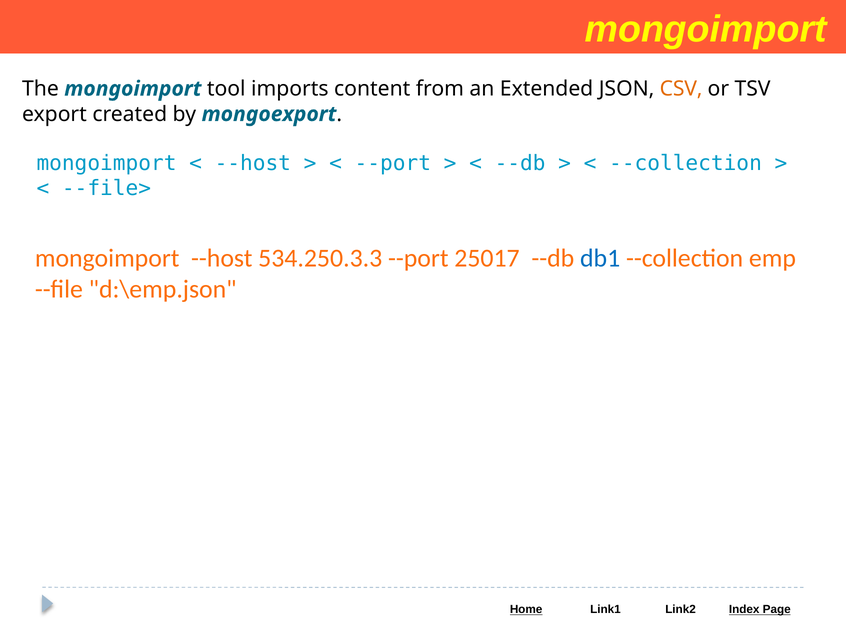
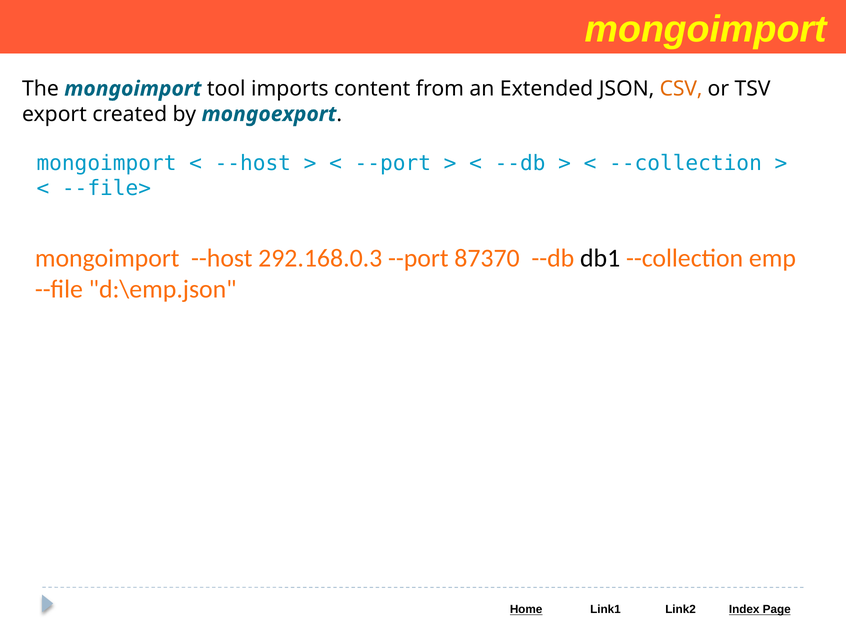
534.250.3.3: 534.250.3.3 -> 292.168.0.3
25017: 25017 -> 87370
db1 colour: blue -> black
